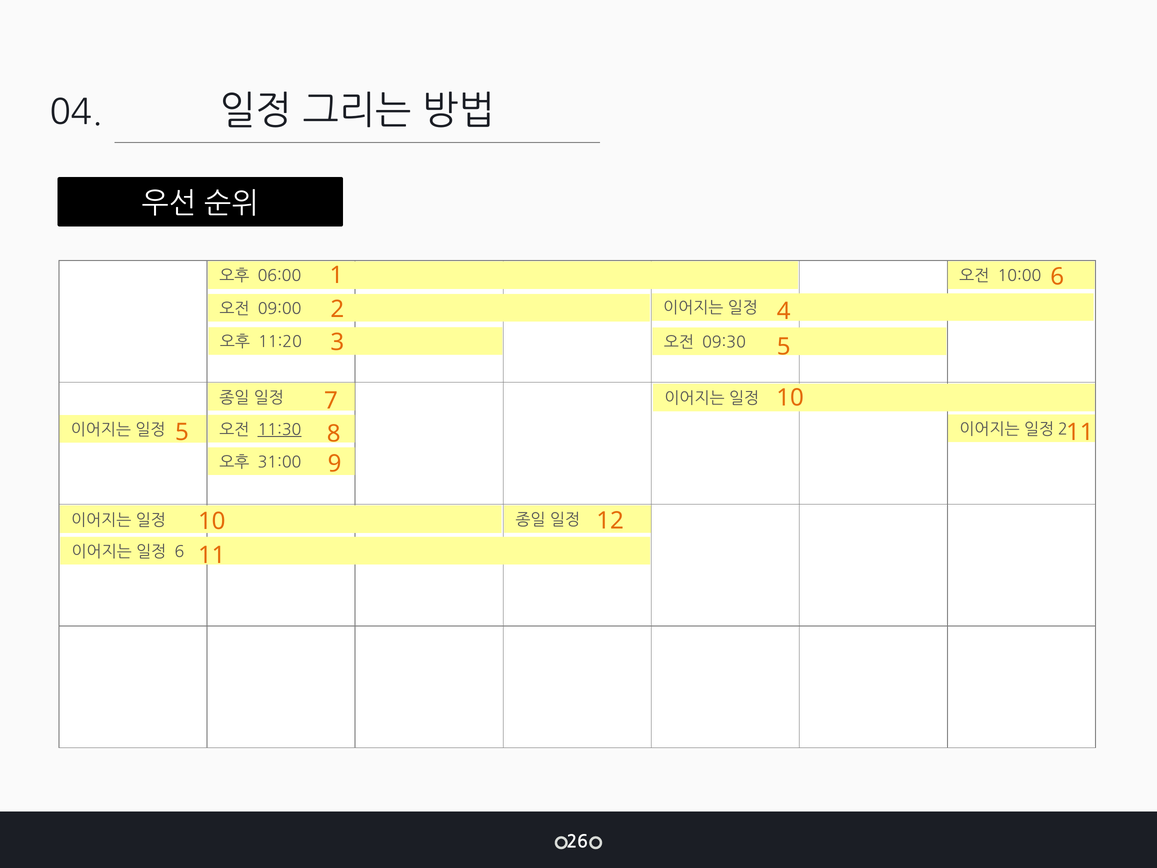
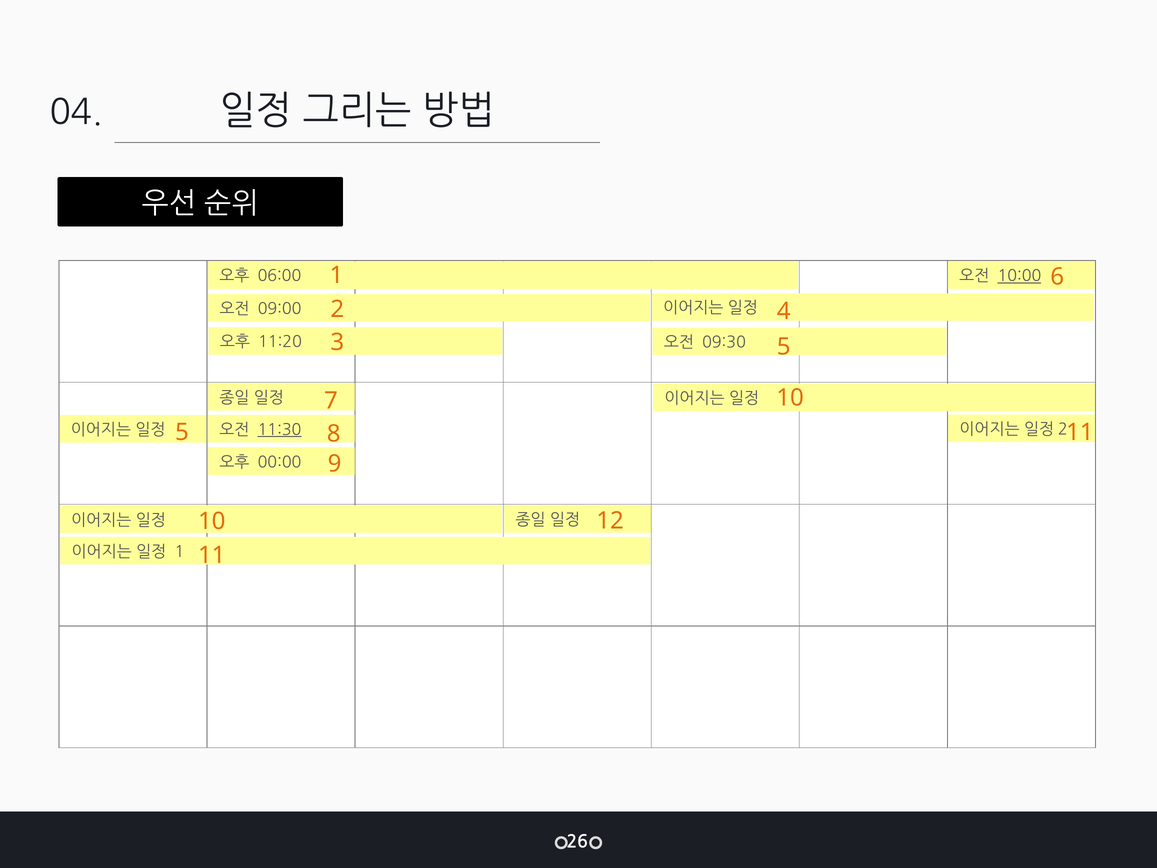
10:00 underline: none -> present
31:00: 31:00 -> 00:00
6 at (179, 552): 6 -> 1
